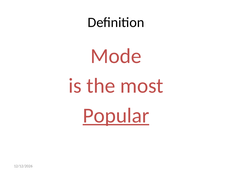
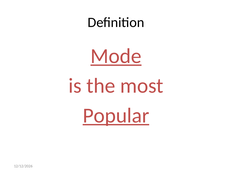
Mode underline: none -> present
